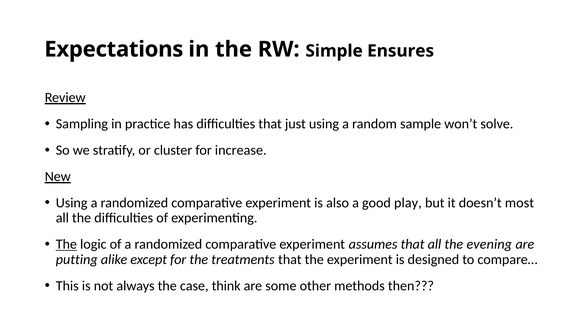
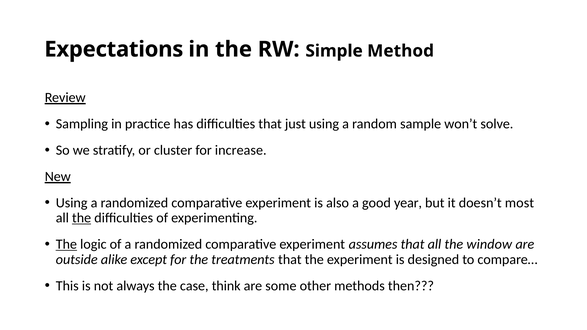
Ensures: Ensures -> Method
play: play -> year
the at (82, 218) underline: none -> present
evening: evening -> window
putting: putting -> outside
